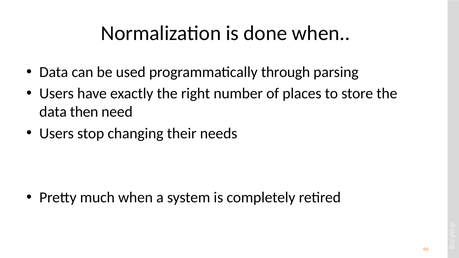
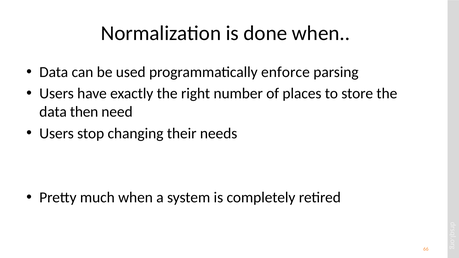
through: through -> enforce
